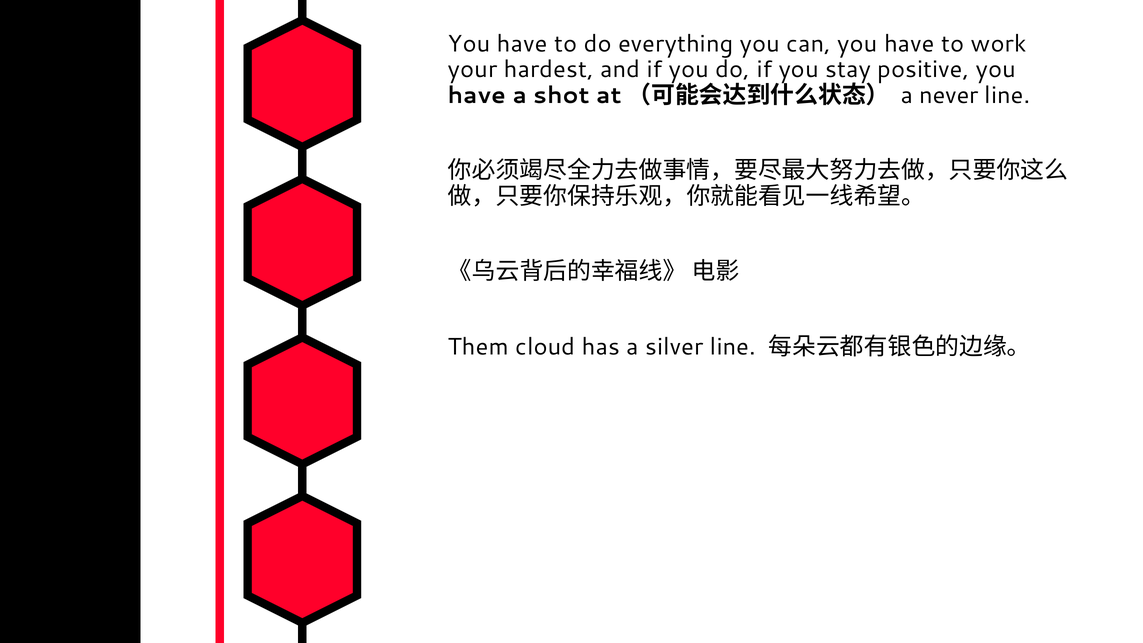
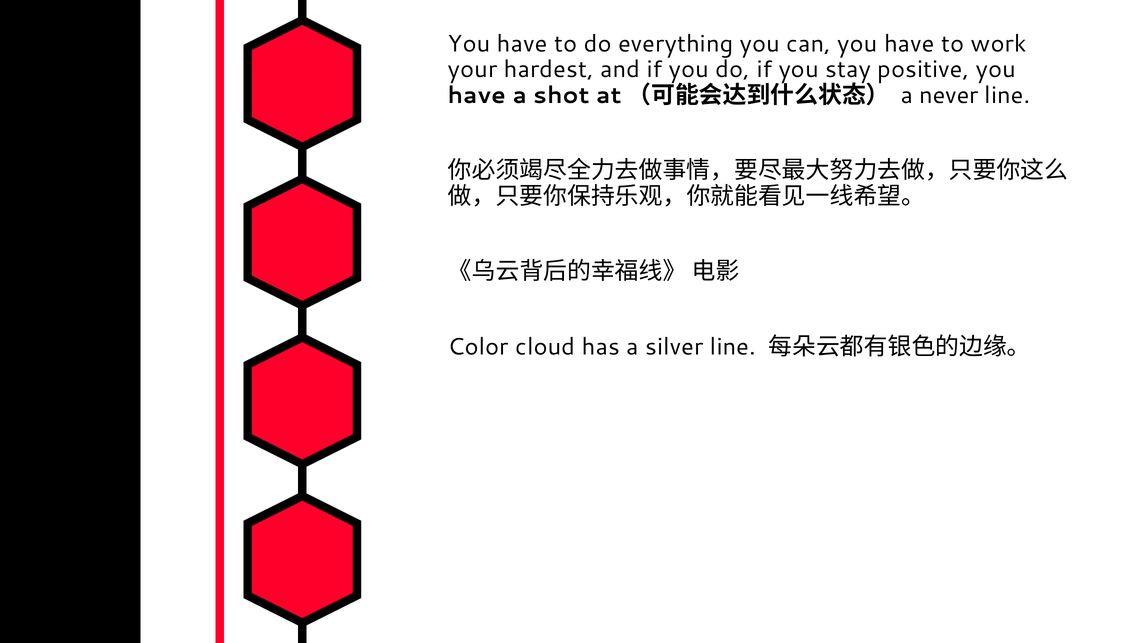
Them: Them -> Color
